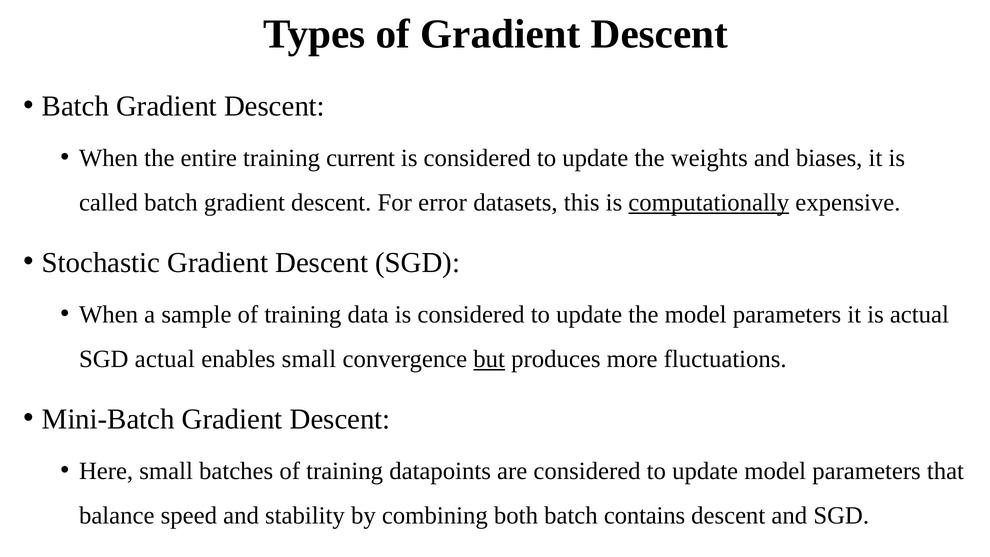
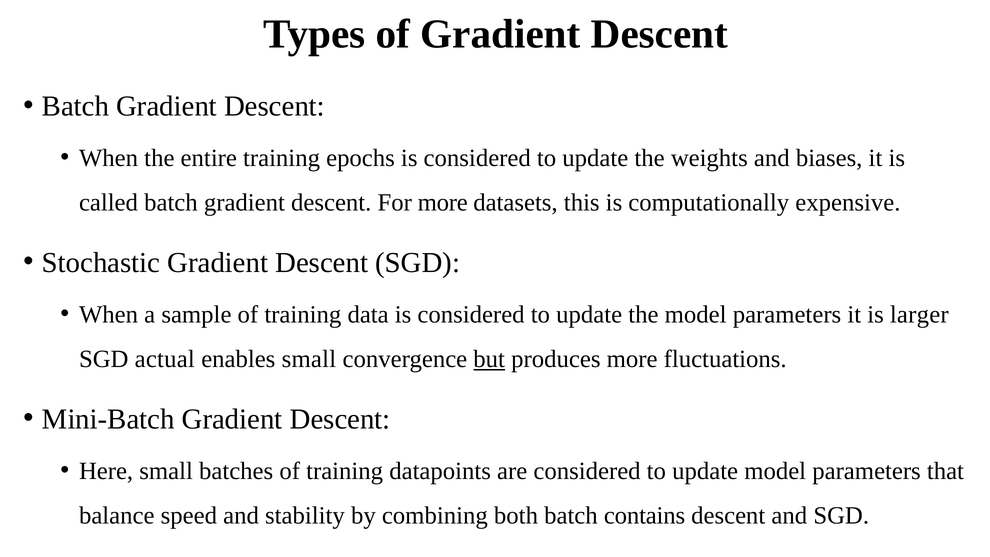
current: current -> epochs
For error: error -> more
computationally underline: present -> none
is actual: actual -> larger
